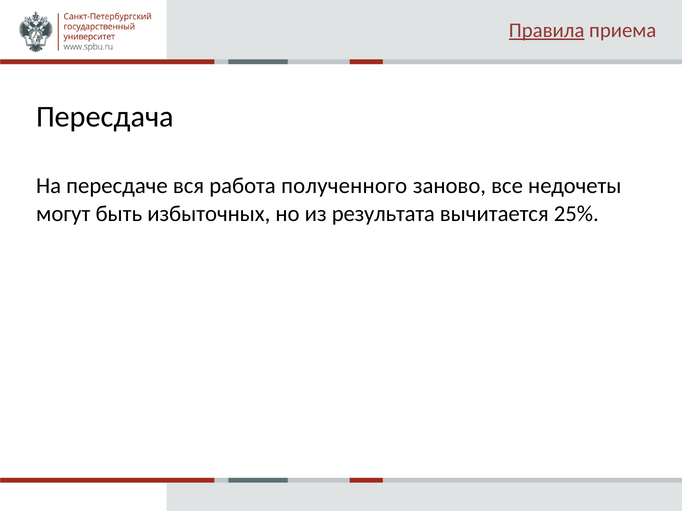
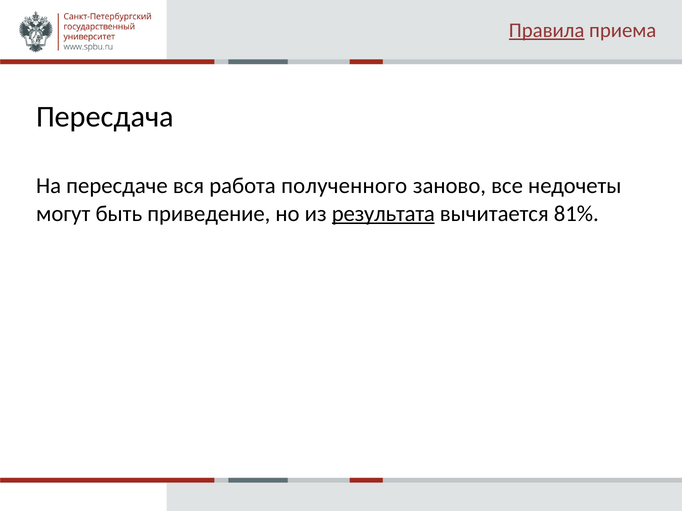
избыточных: избыточных -> приведение
результата underline: none -> present
25%: 25% -> 81%
